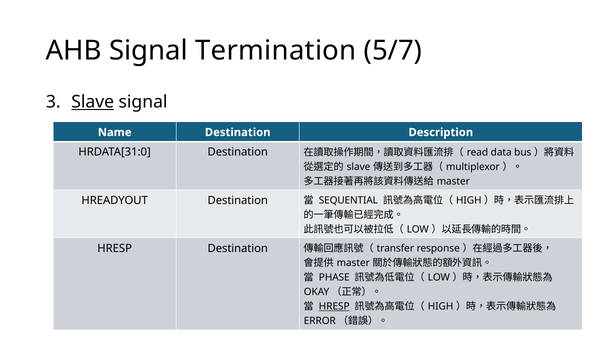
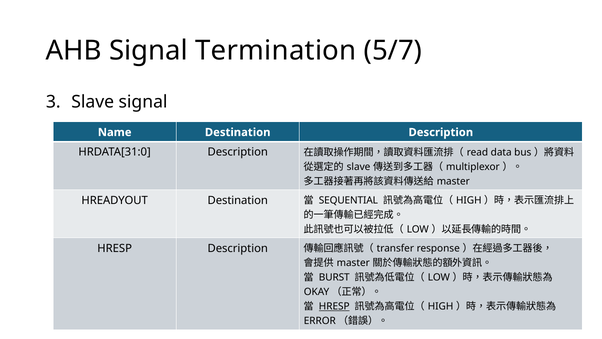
Slave at (93, 102) underline: present -> none
HRDATA[31:0 Destination: Destination -> Description
HRESP Destination: Destination -> Description
PHASE: PHASE -> BURST
